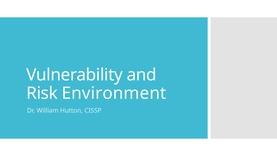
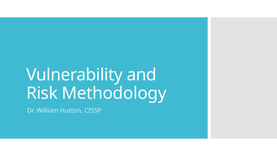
Environment: Environment -> Methodology
